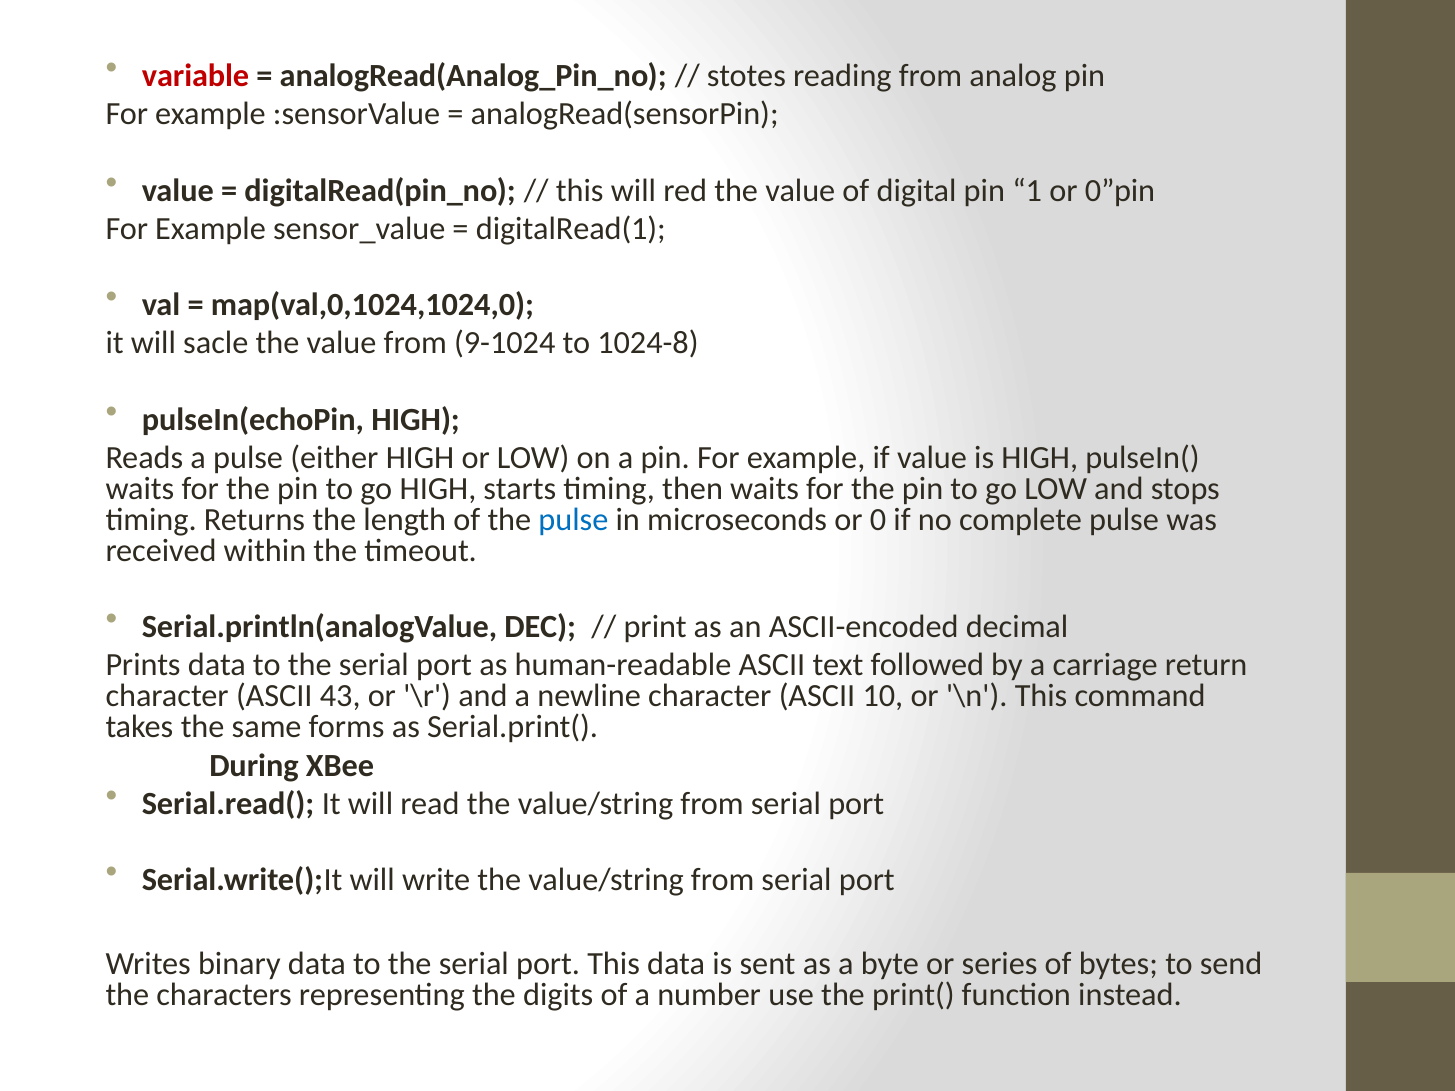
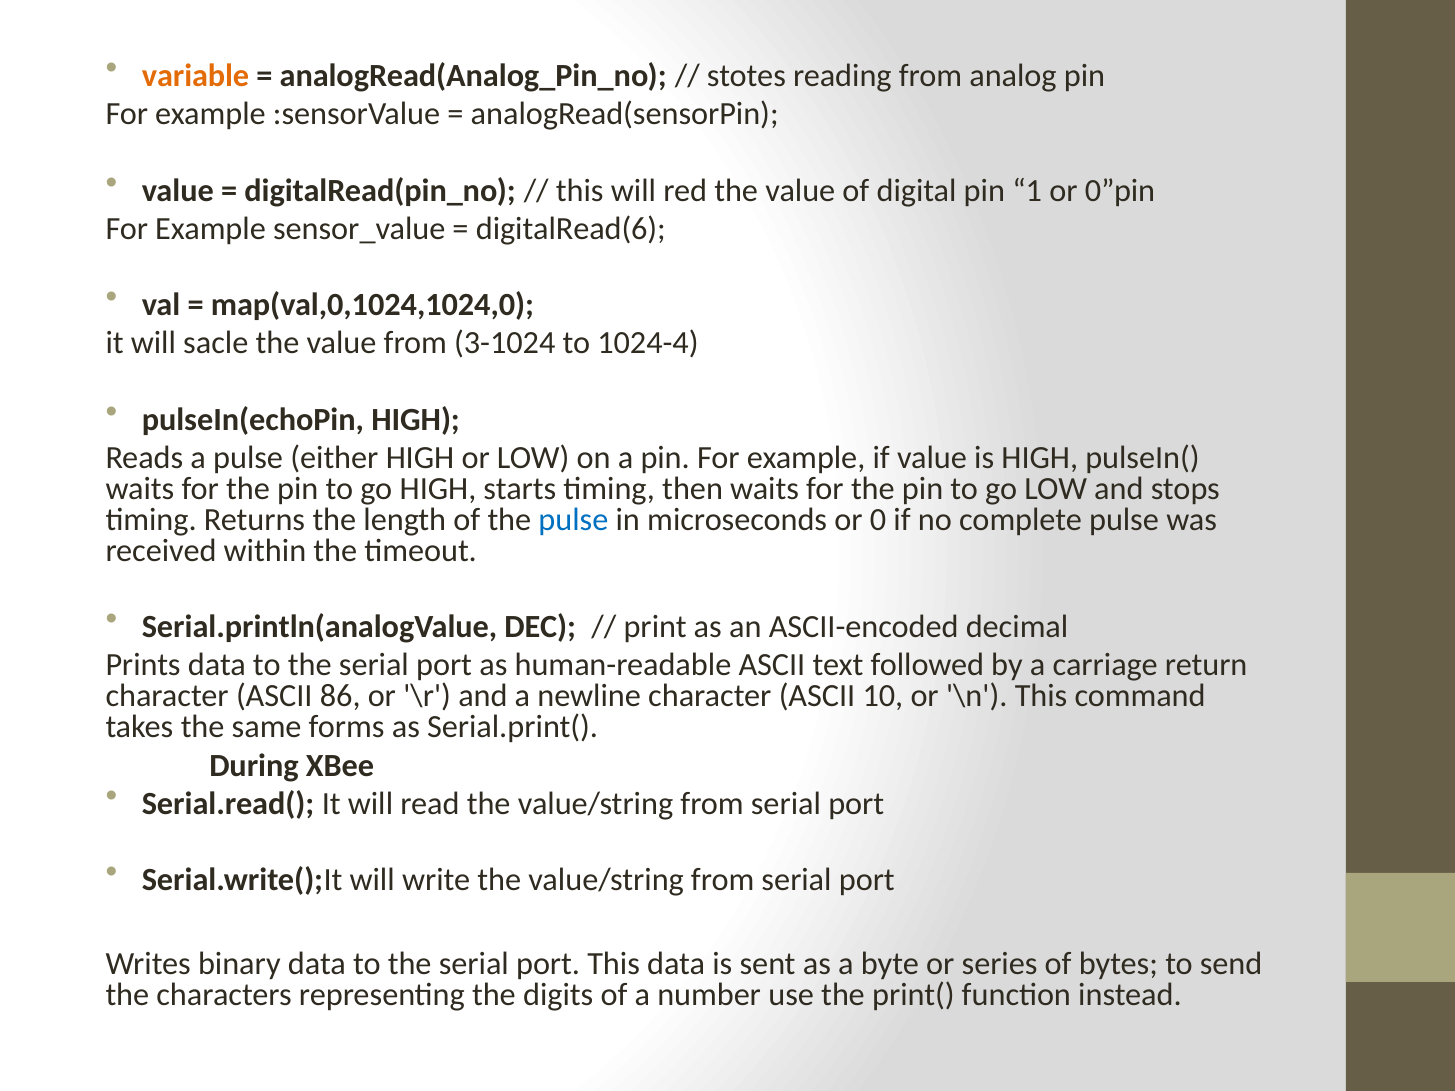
variable colour: red -> orange
digitalRead(1: digitalRead(1 -> digitalRead(6
9-1024: 9-1024 -> 3-1024
1024-8: 1024-8 -> 1024-4
43: 43 -> 86
